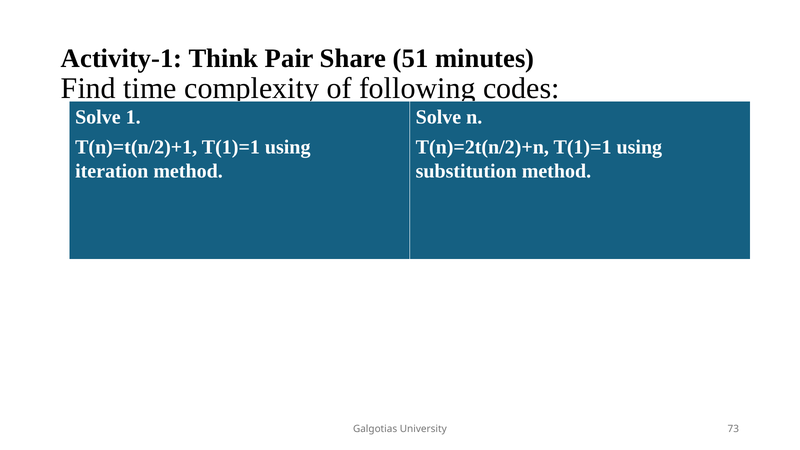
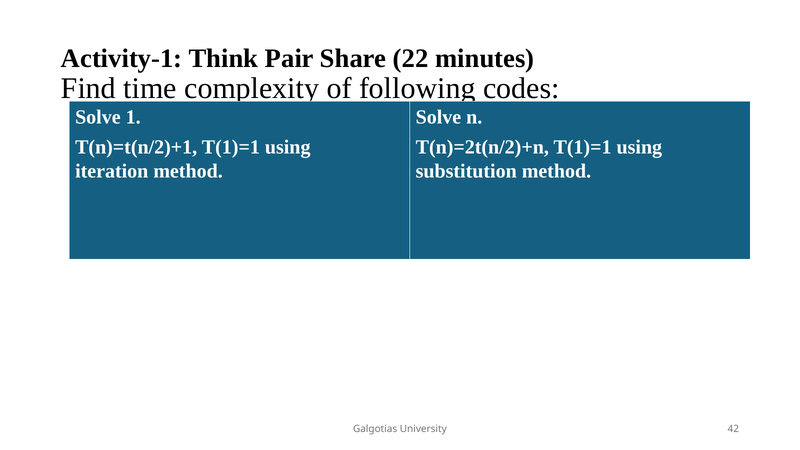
51: 51 -> 22
73: 73 -> 42
